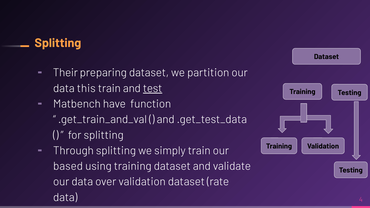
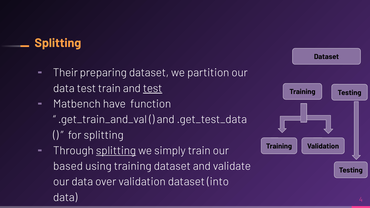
data this: this -> test
splitting at (116, 151) underline: none -> present
rate: rate -> into
